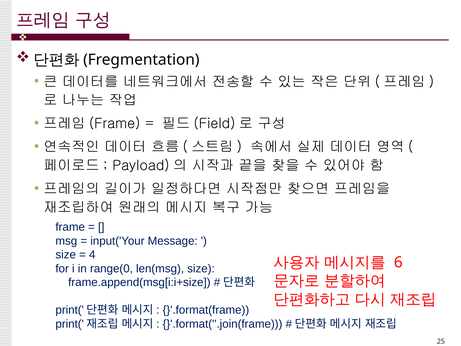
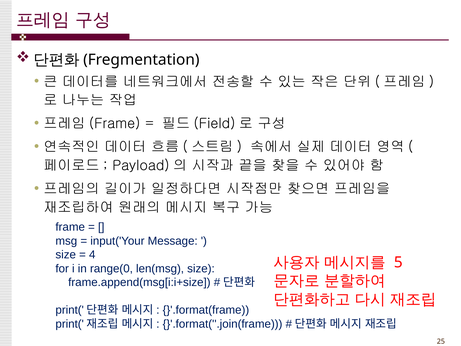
6: 6 -> 5
